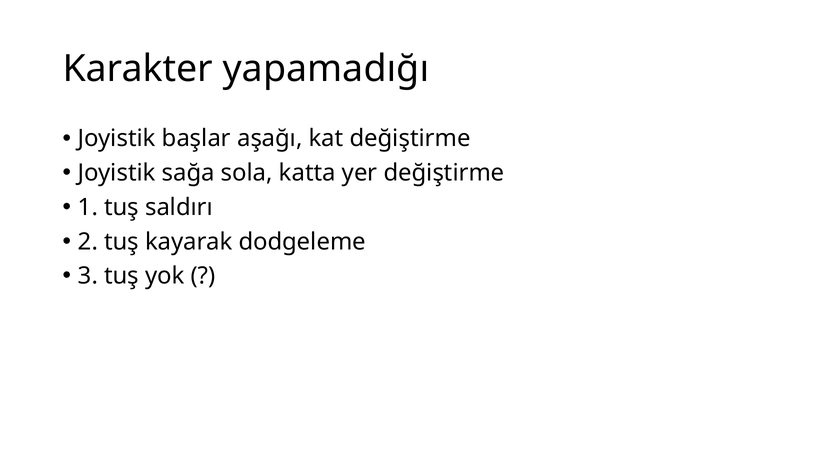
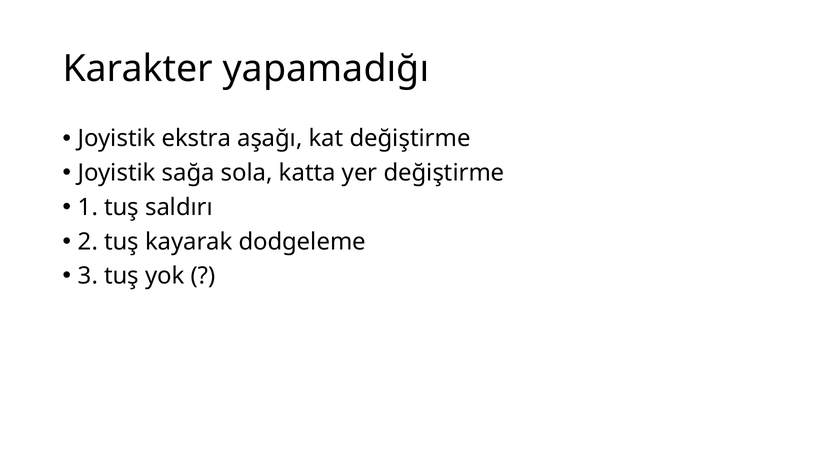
başlar: başlar -> ekstra
